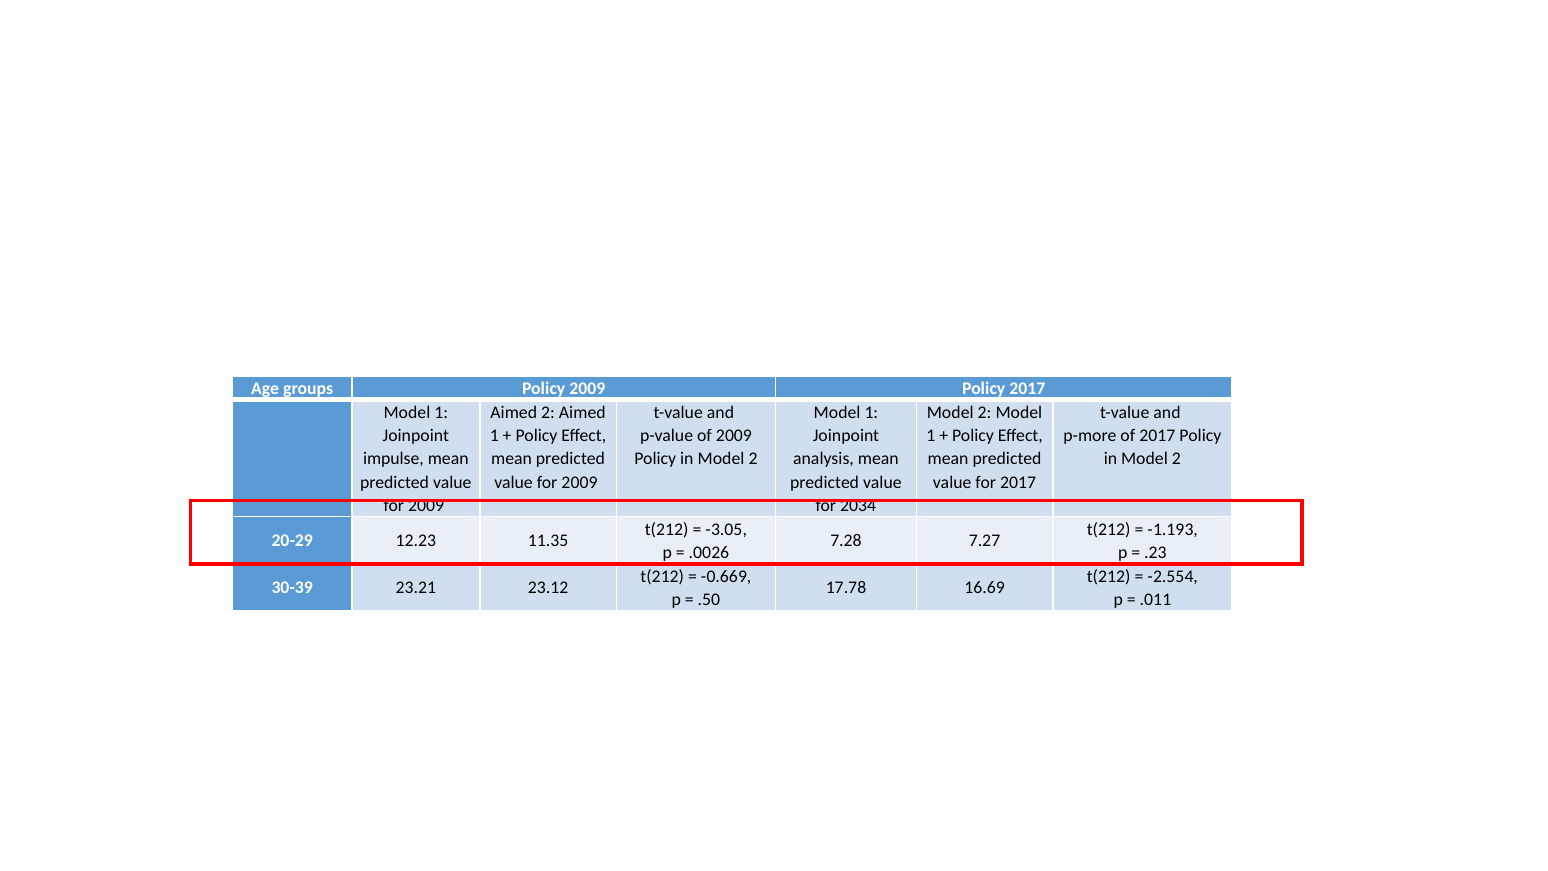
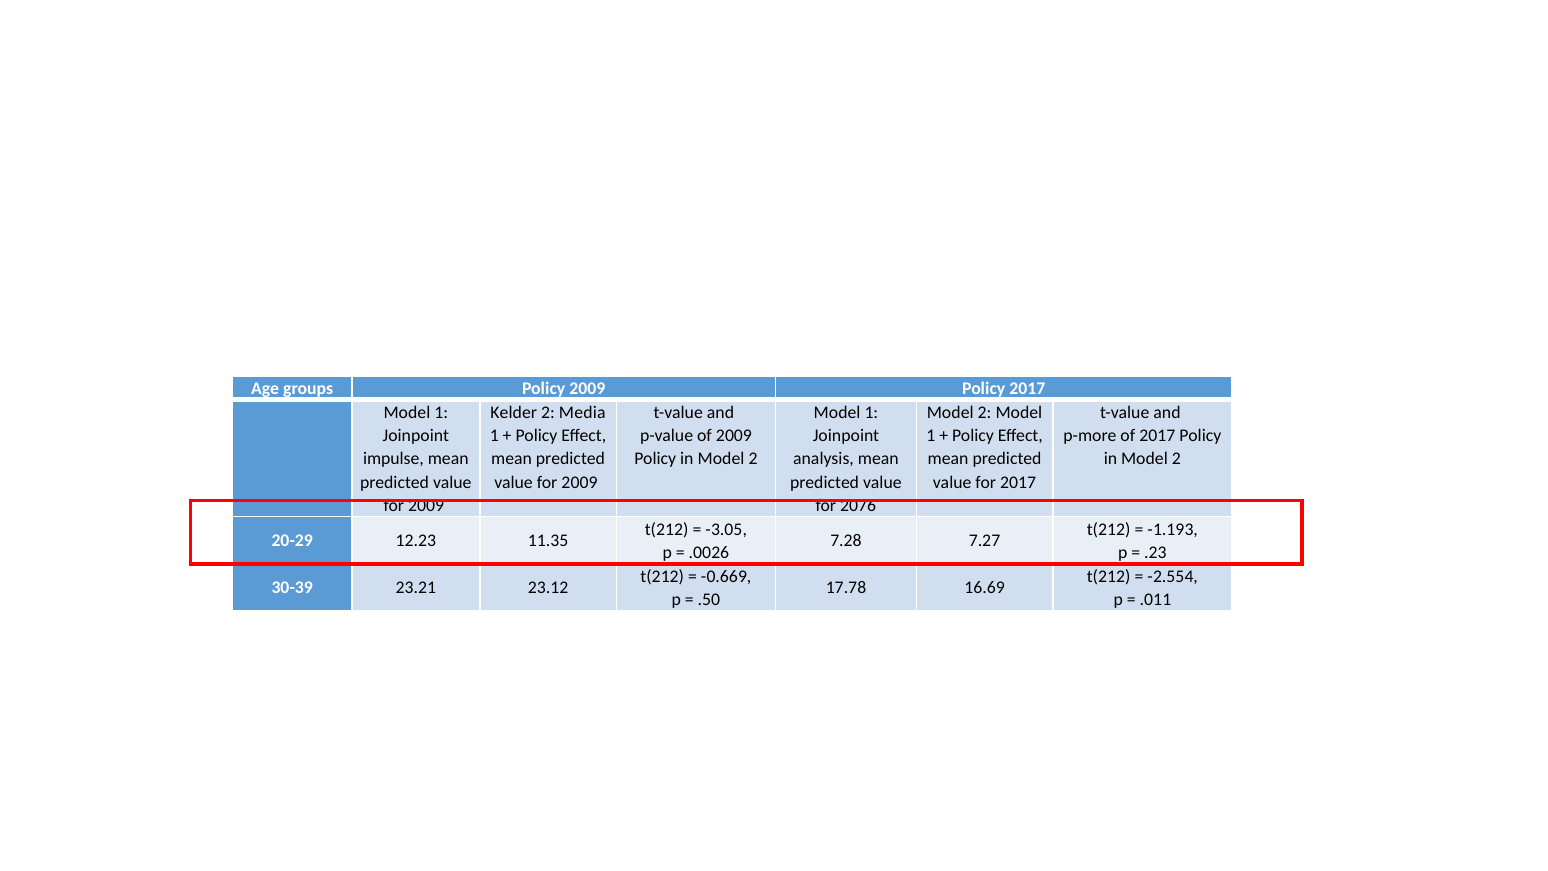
Aimed at (514, 412): Aimed -> Kelder
2 Aimed: Aimed -> Media
2034: 2034 -> 2076
